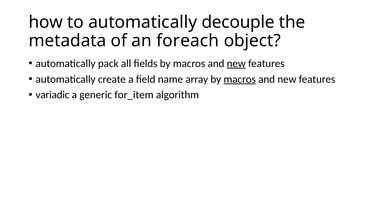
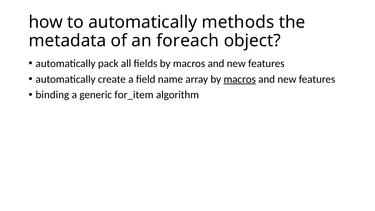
decouple: decouple -> methods
new at (236, 63) underline: present -> none
variadic: variadic -> binding
